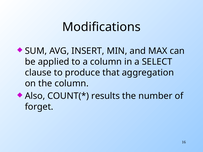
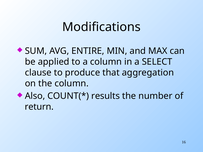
INSERT: INSERT -> ENTIRE
forget: forget -> return
